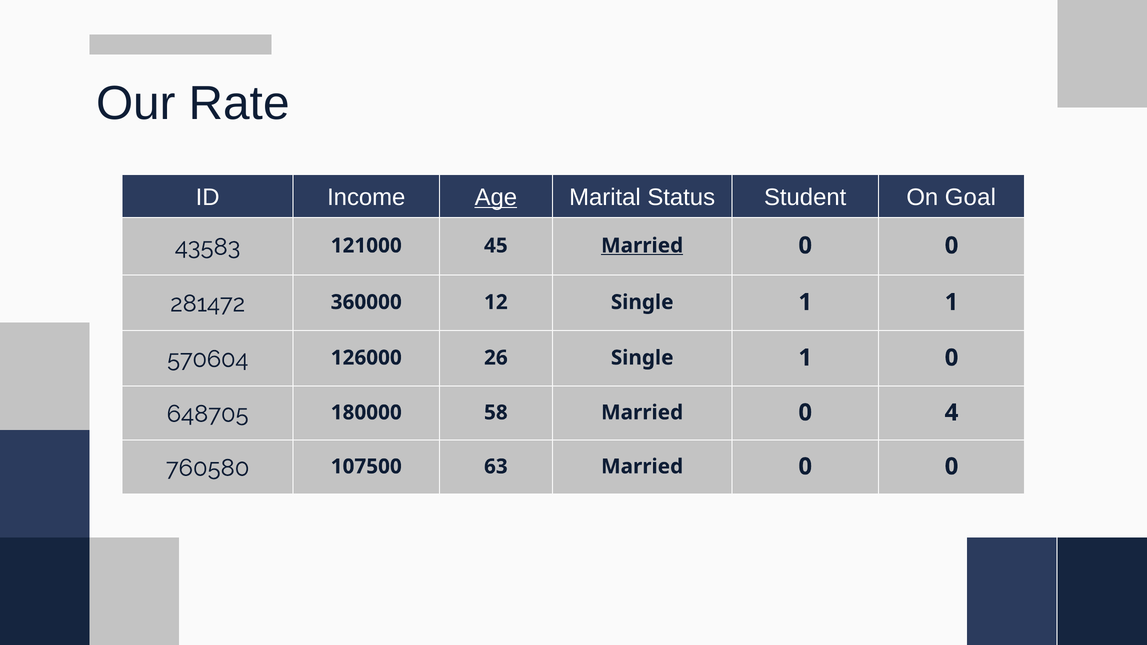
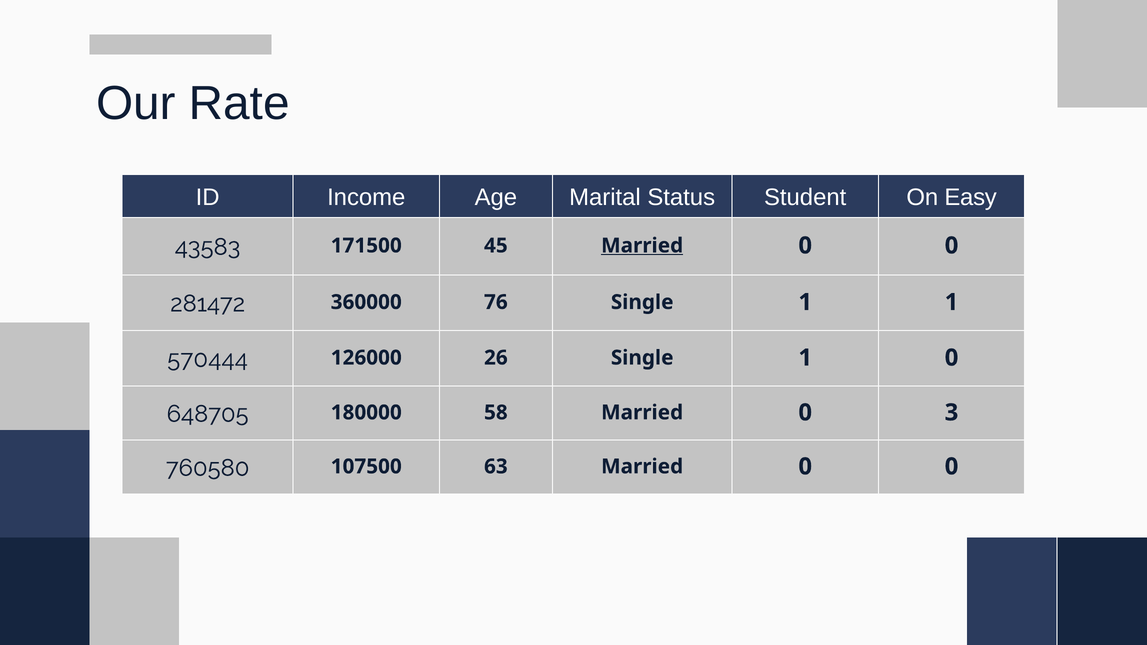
Age underline: present -> none
Goal: Goal -> Easy
121000: 121000 -> 171500
12: 12 -> 76
570604: 570604 -> 570444
4: 4 -> 3
